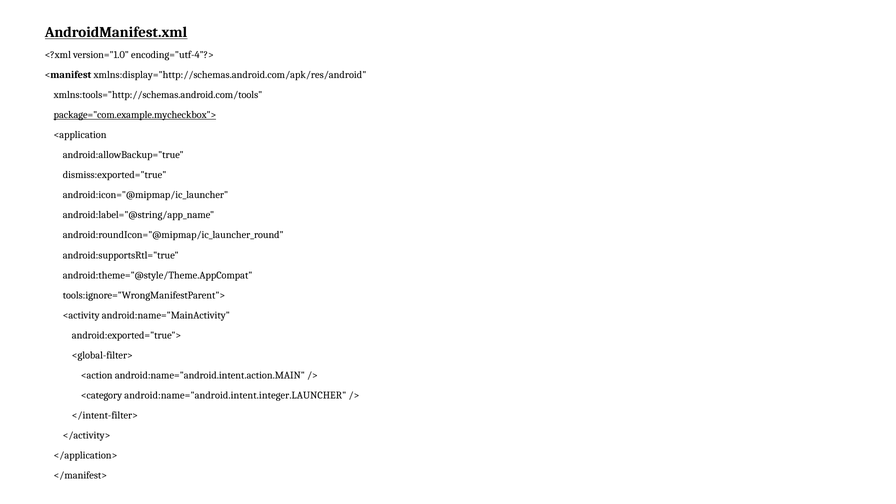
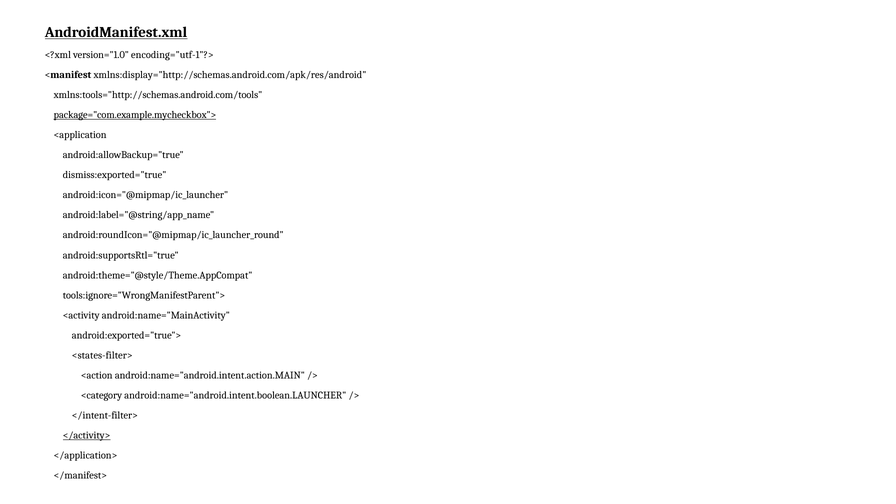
encoding="utf-4"?>: encoding="utf-4"?> -> encoding="utf-1"?>
<global-filter>: <global-filter> -> <states-filter>
android:name="android.intent.integer.LAUNCHER: android:name="android.intent.integer.LAUNCHER -> android:name="android.intent.boolean.LAUNCHER
</activity> underline: none -> present
